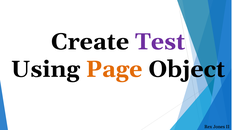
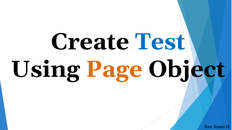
Test colour: purple -> blue
